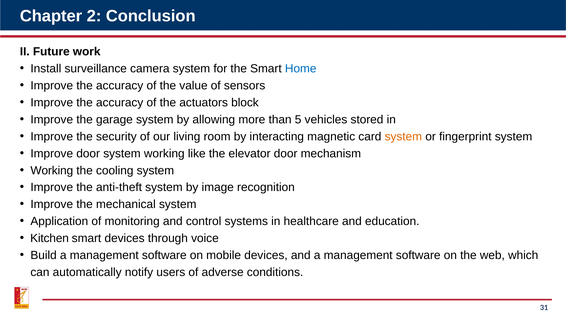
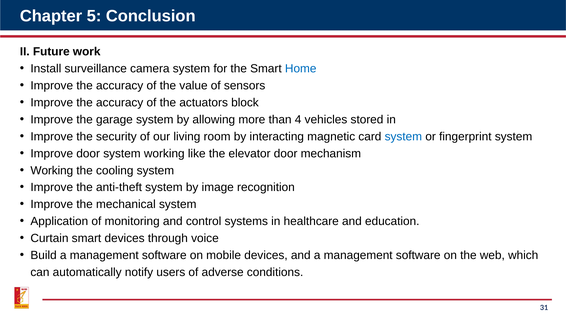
2: 2 -> 5
5: 5 -> 4
system at (403, 137) colour: orange -> blue
Kitchen: Kitchen -> Curtain
